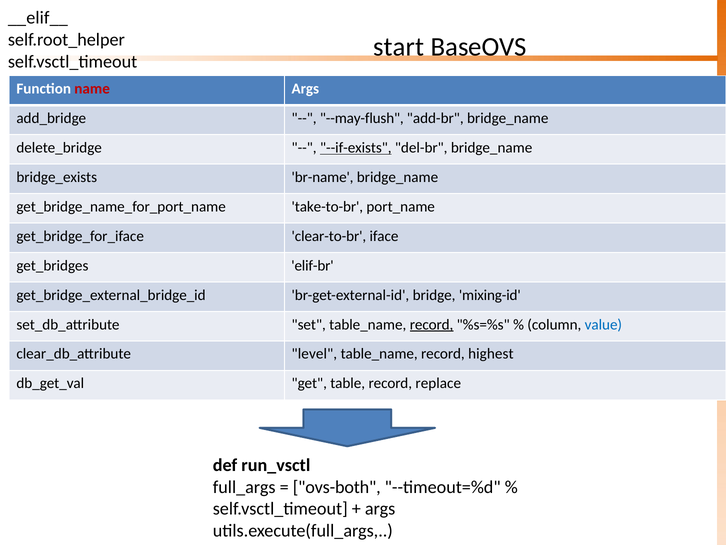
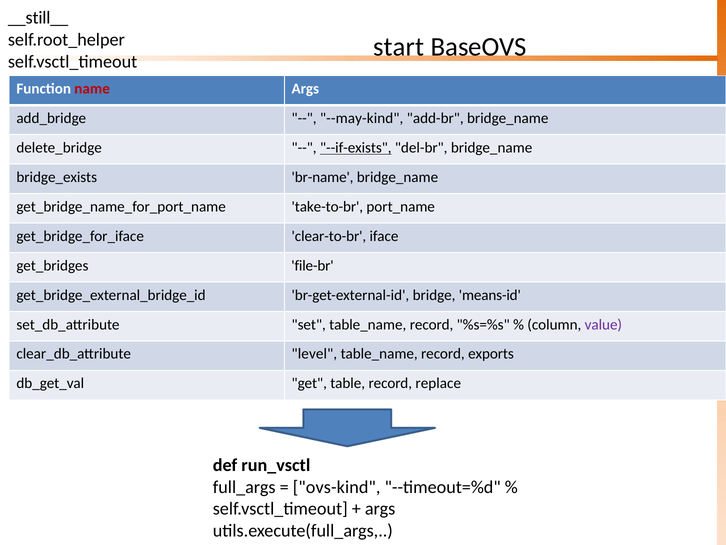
__elif__: __elif__ -> __still__
--may-flush: --may-flush -> --may-kind
elif-br: elif-br -> file-br
mixing-id: mixing-id -> means-id
record at (432, 324) underline: present -> none
value colour: blue -> purple
highest: highest -> exports
ovs-both: ovs-both -> ovs-kind
